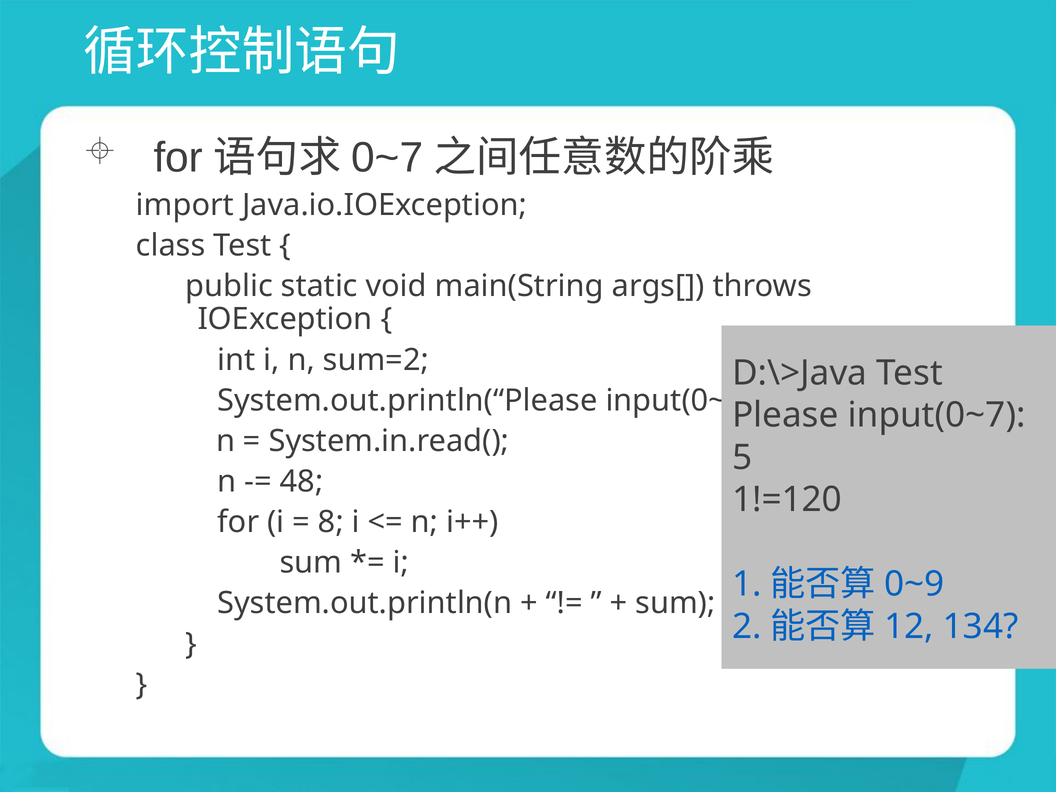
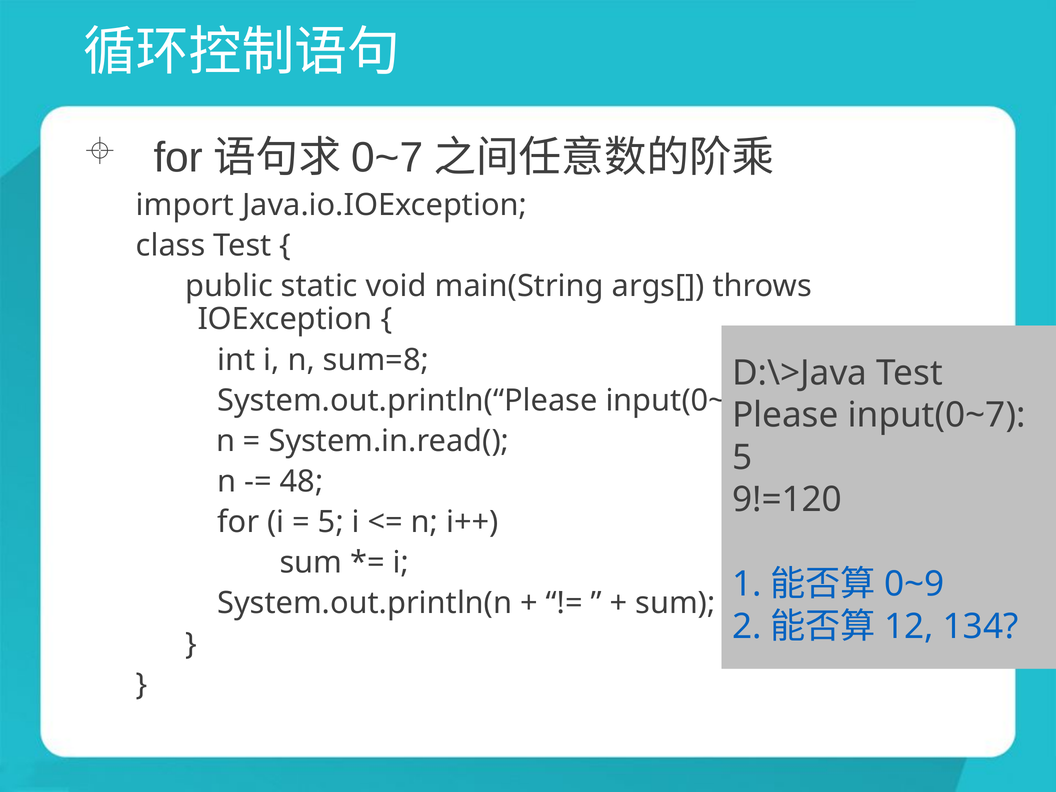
sum=2: sum=2 -> sum=8
1!=120: 1!=120 -> 9!=120
8 at (331, 522): 8 -> 5
